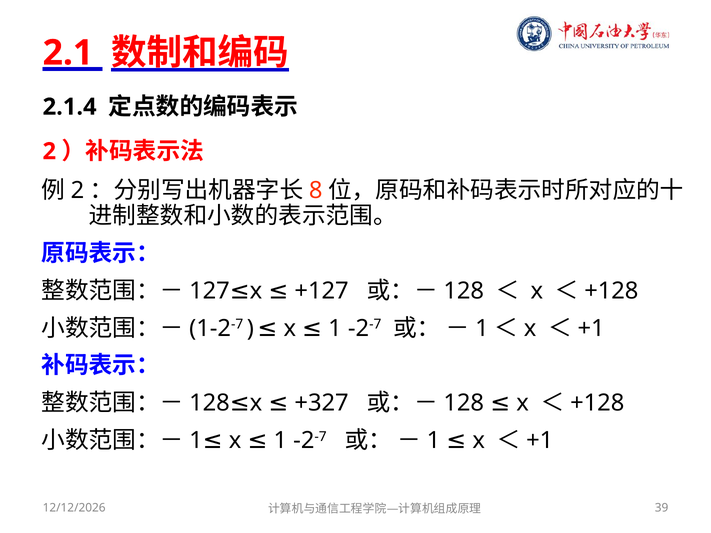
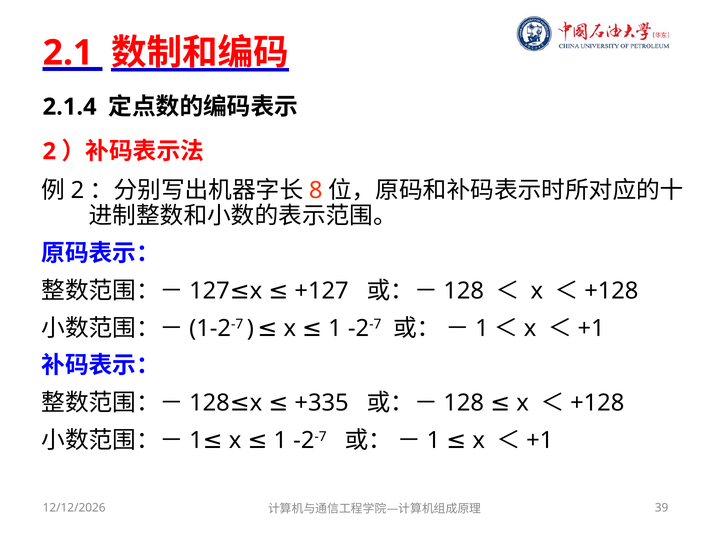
+327: +327 -> +335
